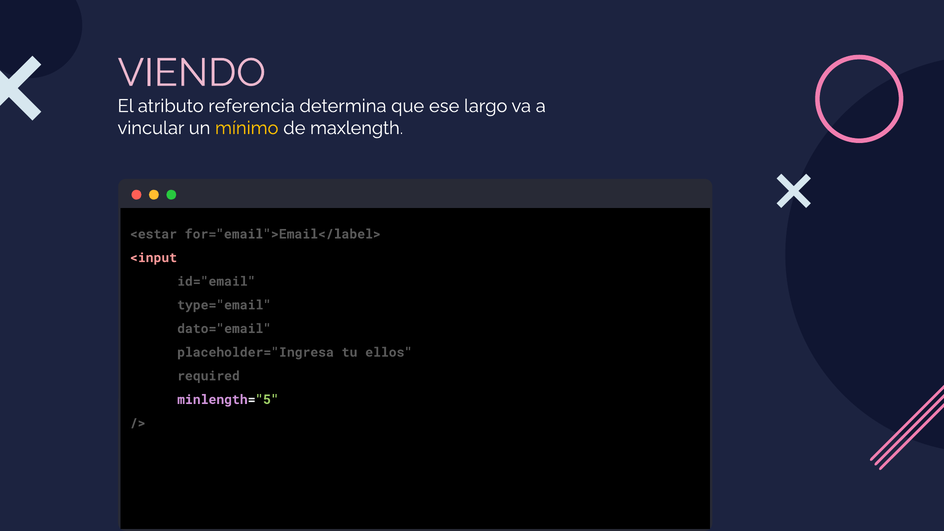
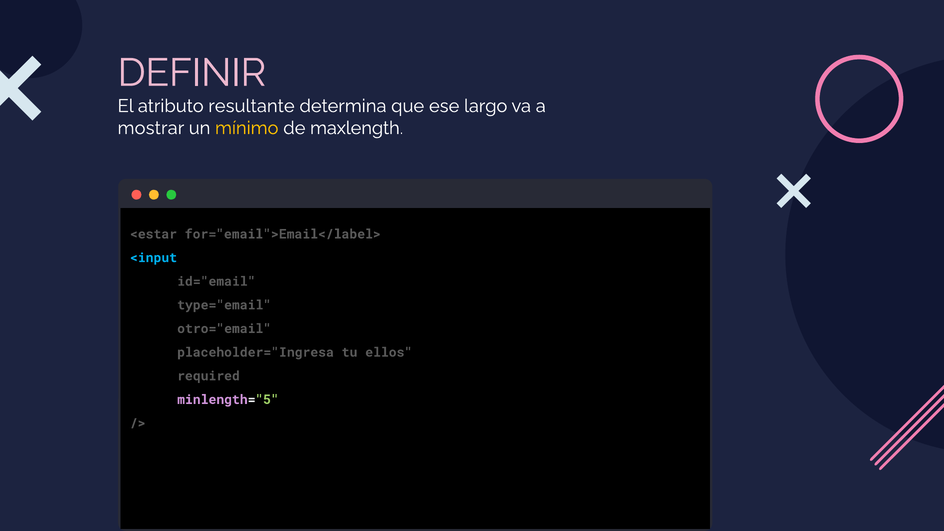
VIENDO: VIENDO -> DEFINIR
referencia: referencia -> resultante
vincular: vincular -> mostrar
<input colour: pink -> light blue
dato="email: dato="email -> otro="email
